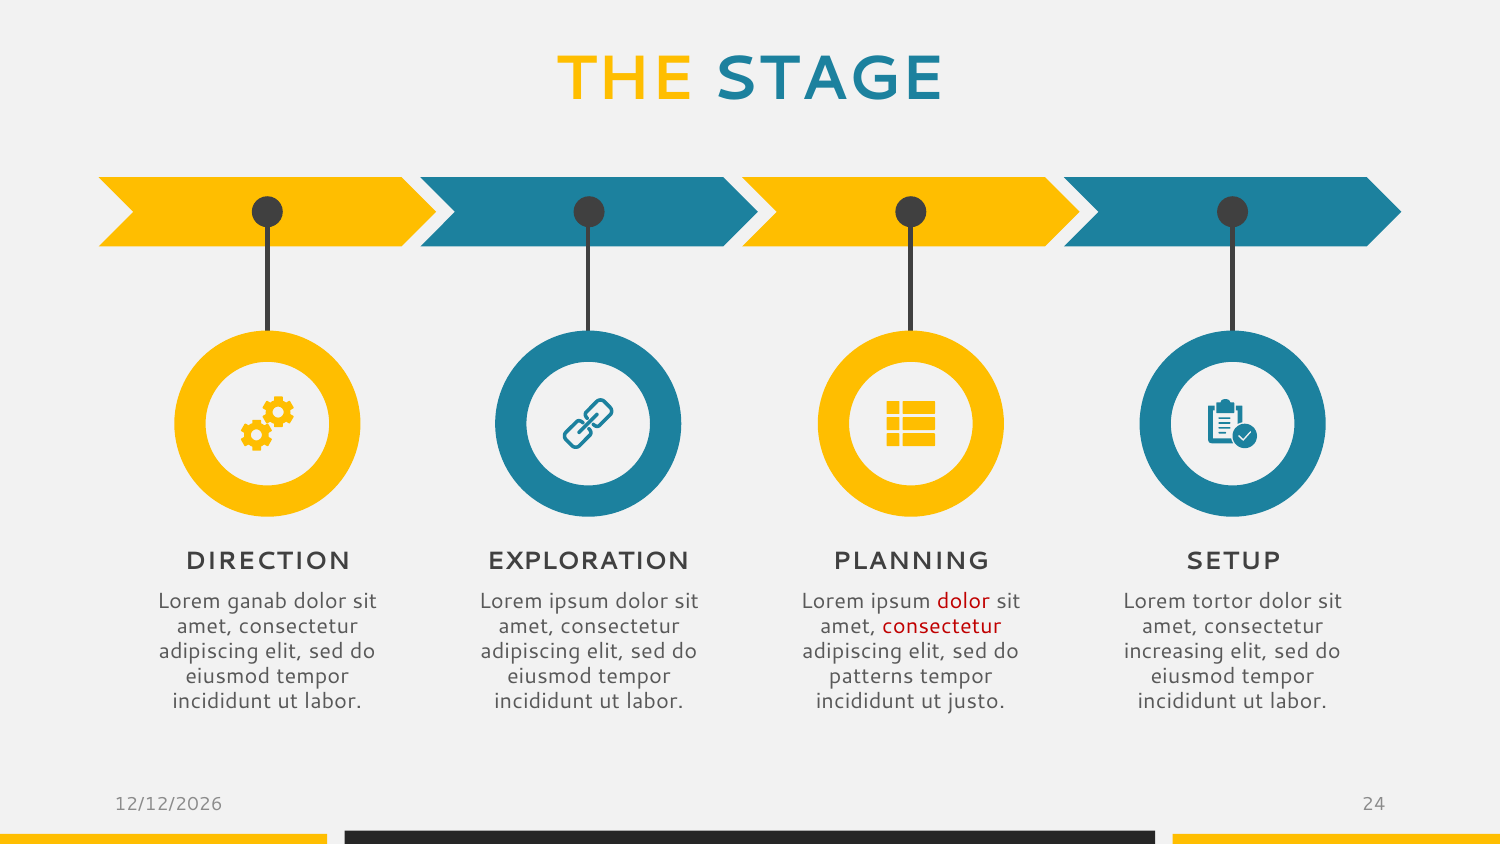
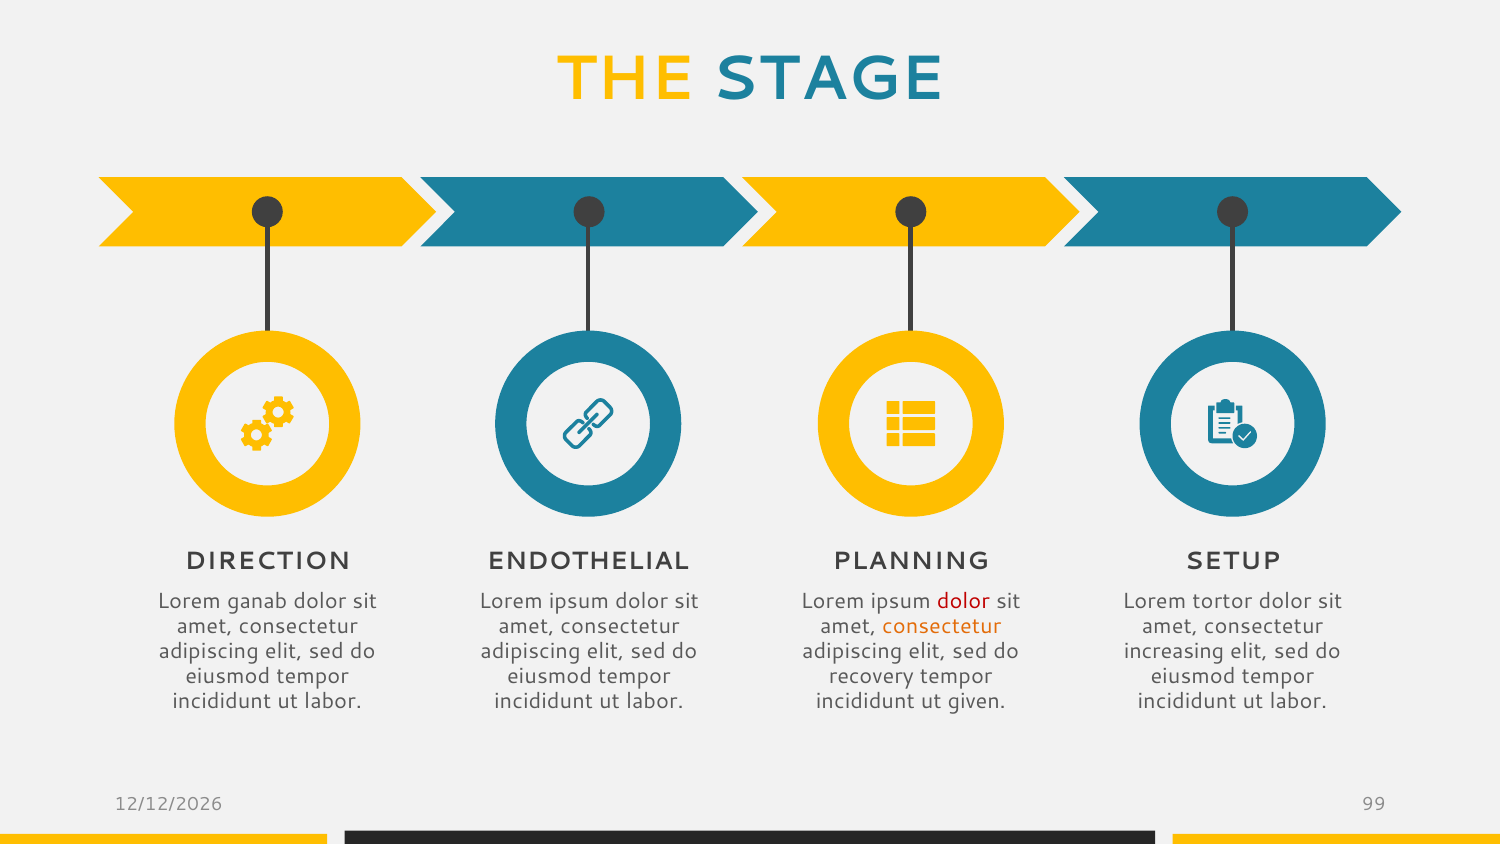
EXPLORATION: EXPLORATION -> ENDOTHELIAL
consectetur at (942, 626) colour: red -> orange
patterns: patterns -> recovery
justo: justo -> given
24: 24 -> 99
